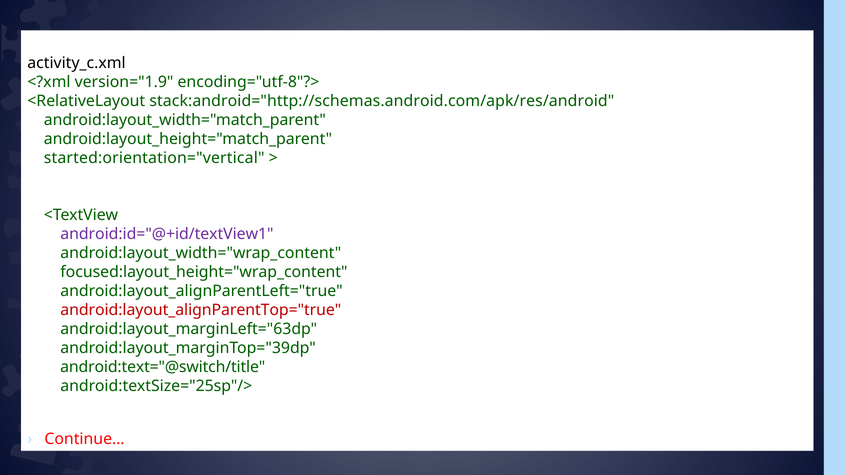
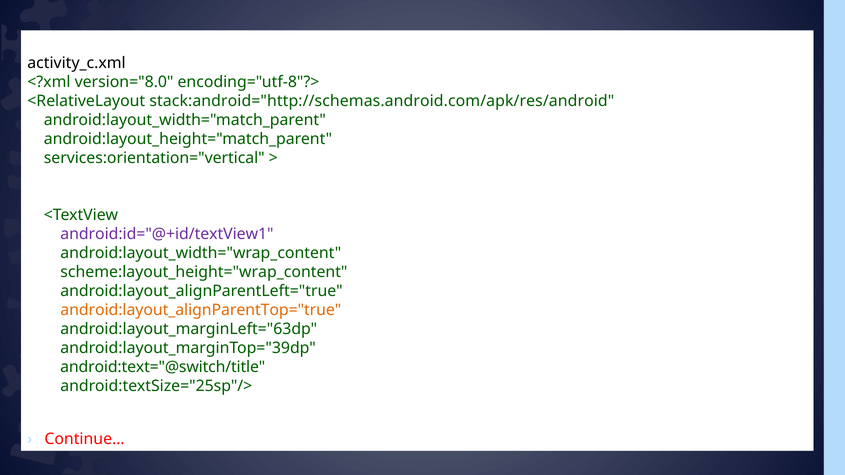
version="1.9: version="1.9 -> version="8.0
started:orientation="vertical: started:orientation="vertical -> services:orientation="vertical
focused:layout_height="wrap_content: focused:layout_height="wrap_content -> scheme:layout_height="wrap_content
android:layout_alignParentTop="true colour: red -> orange
